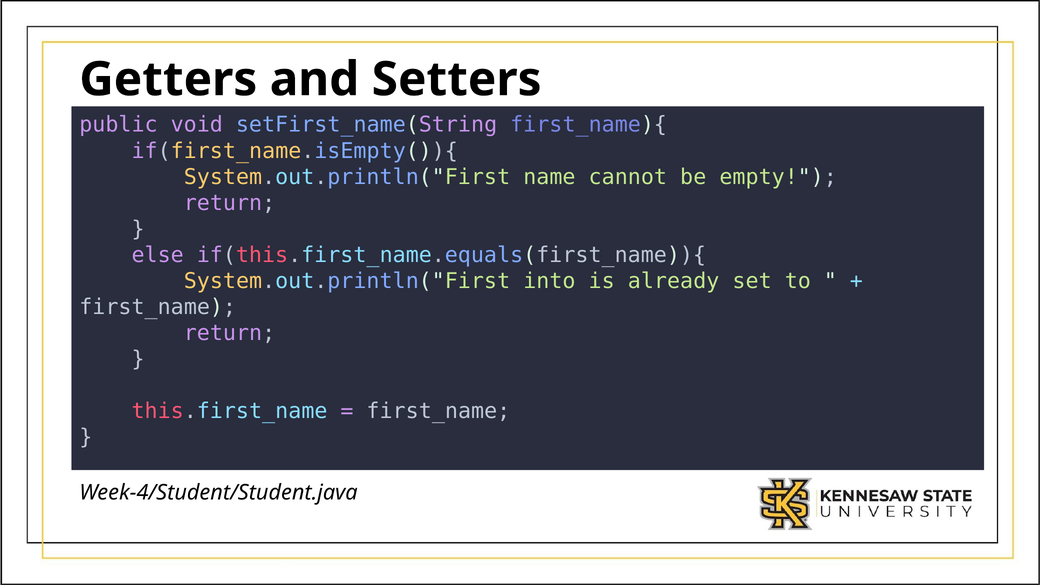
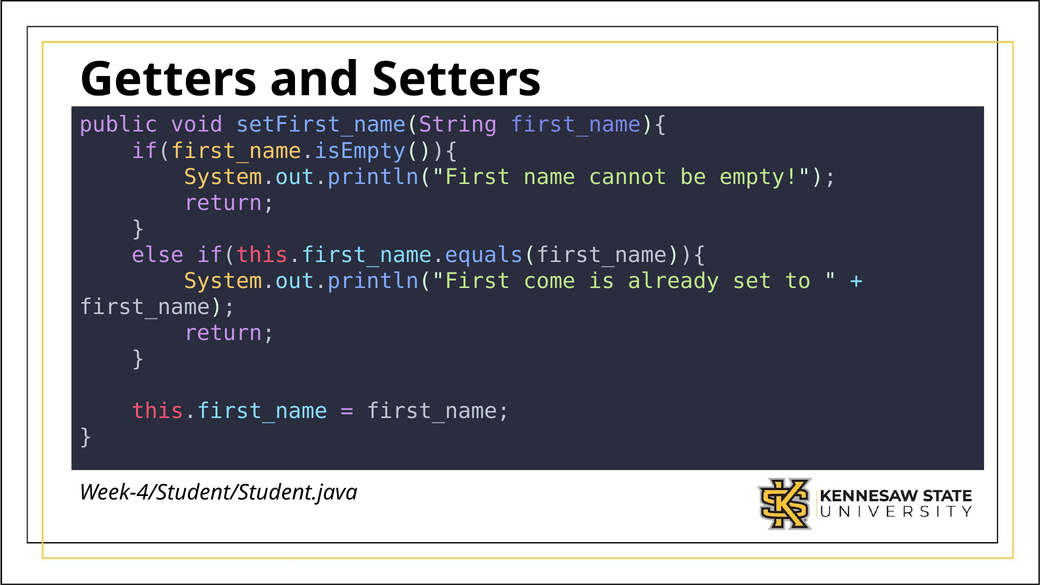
into: into -> come
